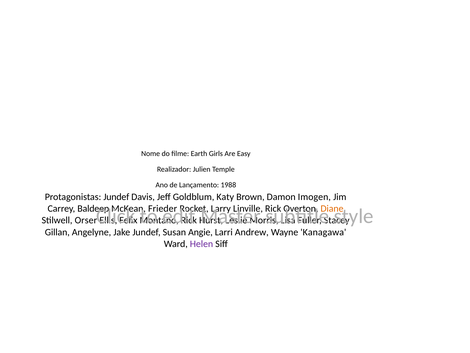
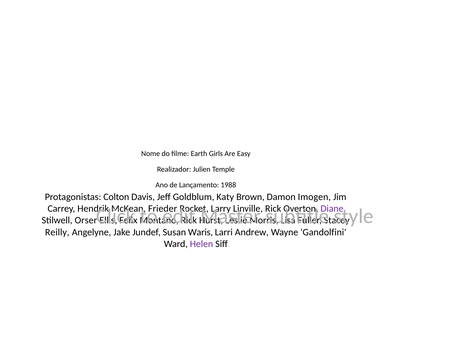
Protagonistas Jundef: Jundef -> Colton
Baldeep: Baldeep -> Hendrik
Diane colour: orange -> purple
Gillan: Gillan -> Reilly
Angie: Angie -> Waris
Kanagawa: Kanagawa -> Gandolfini
